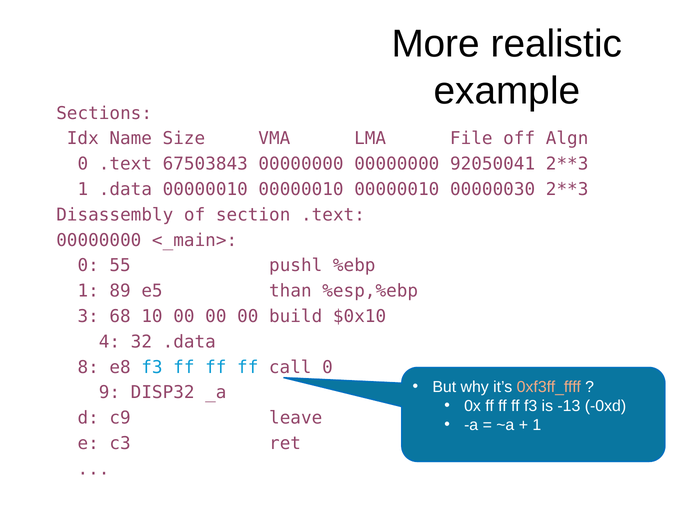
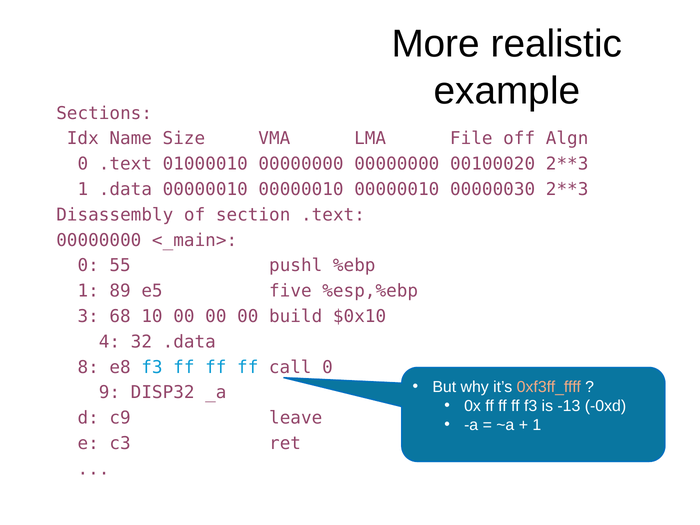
67503843: 67503843 -> 01000010
92050041: 92050041 -> 00100020
than: than -> five
